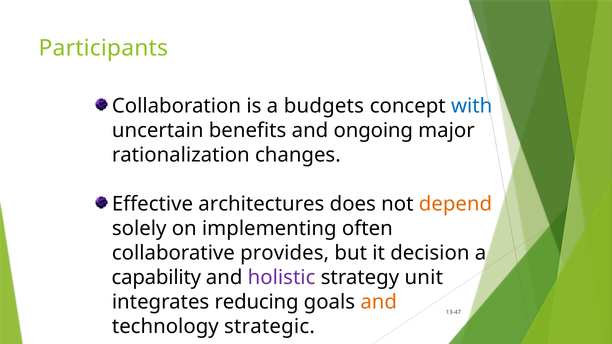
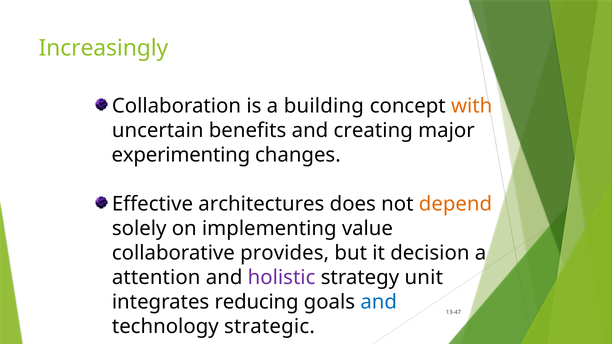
Participants: Participants -> Increasingly
budgets: budgets -> building
with colour: blue -> orange
ongoing: ongoing -> creating
rationalization: rationalization -> experimenting
often: often -> value
capability: capability -> attention
and at (379, 302) colour: orange -> blue
